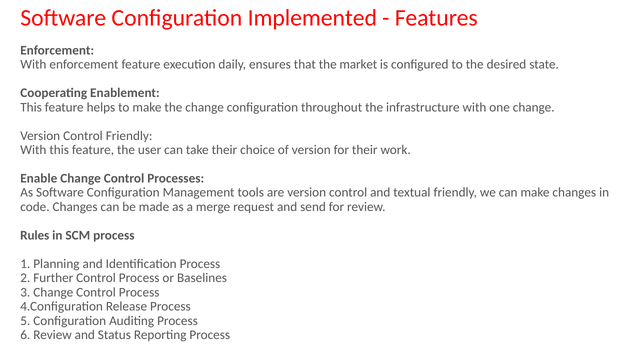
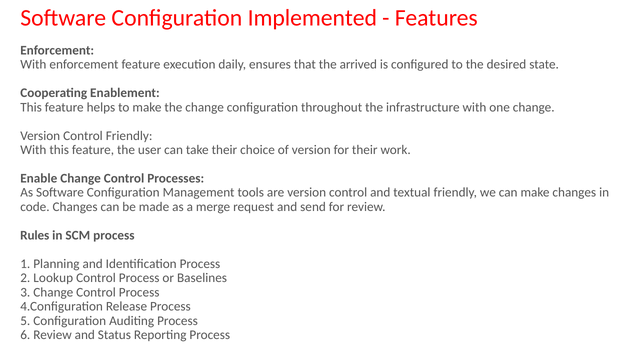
market: market -> arrived
Further: Further -> Lookup
